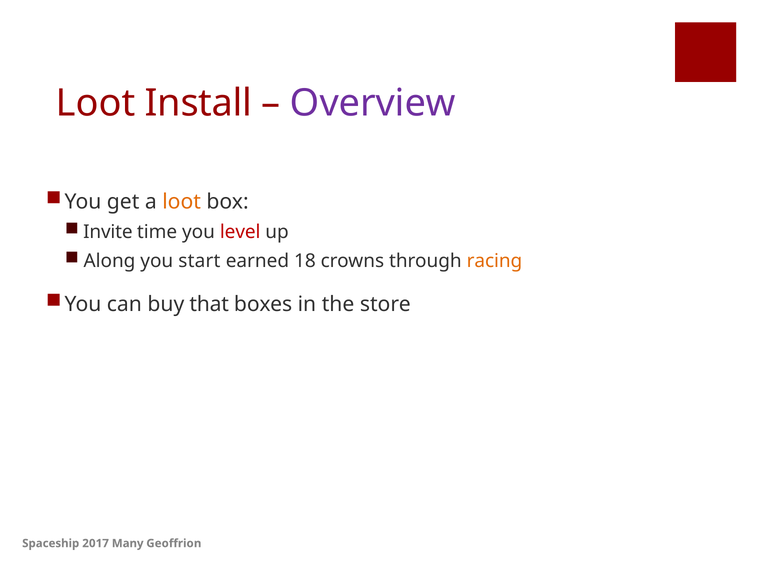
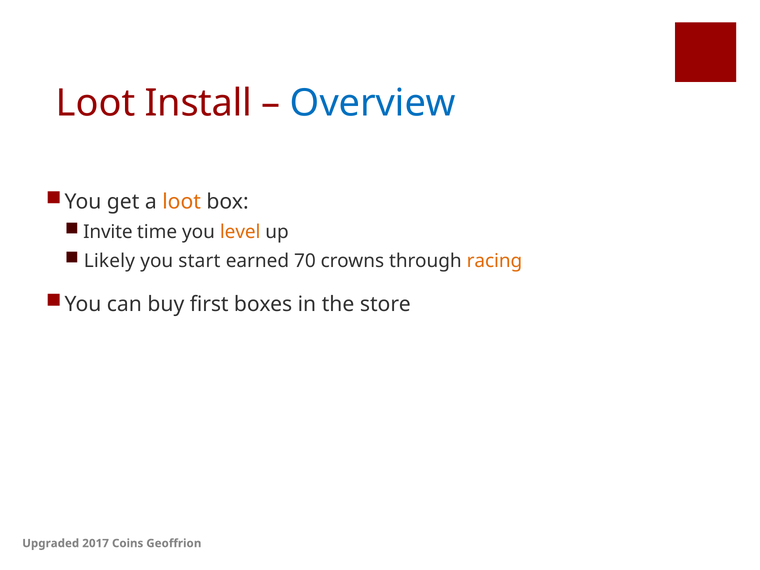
Overview colour: purple -> blue
level colour: red -> orange
Along: Along -> Likely
18: 18 -> 70
that: that -> first
Spaceship: Spaceship -> Upgraded
Many: Many -> Coins
